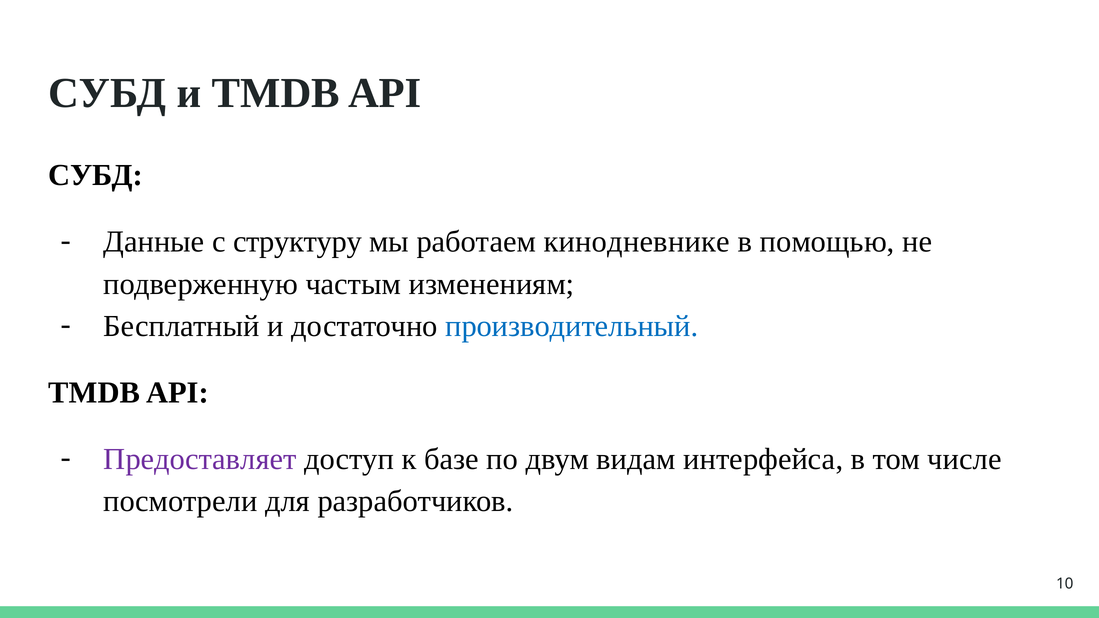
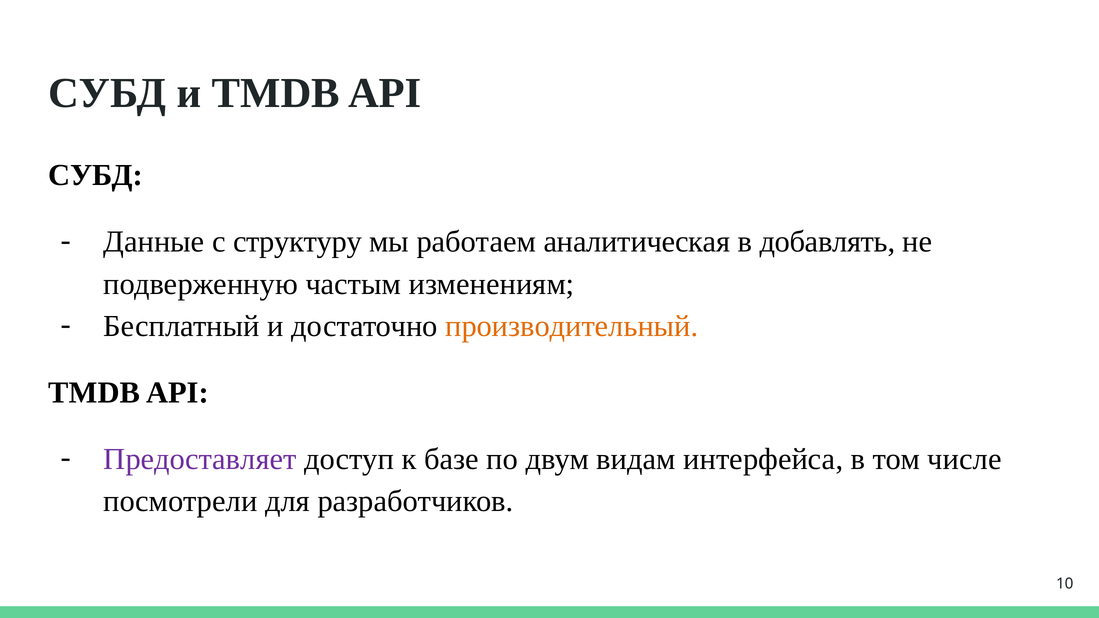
кинодневнике: кинодневнике -> аналитическая
помощью: помощью -> добавлять
производительный colour: blue -> orange
